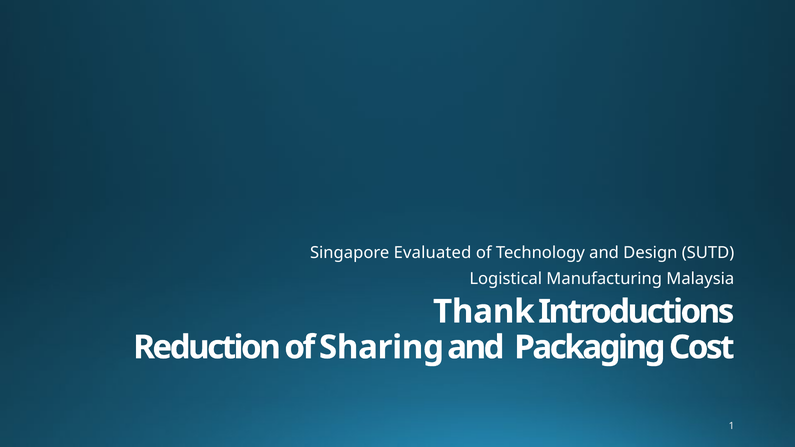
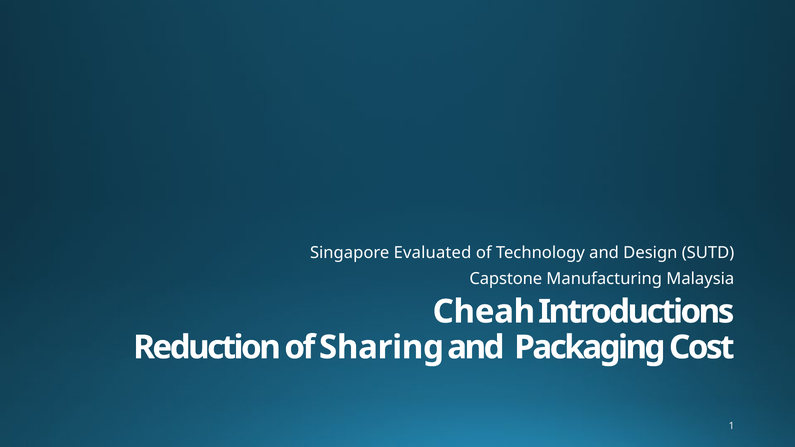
Logistical: Logistical -> Capstone
Thank: Thank -> Cheah
